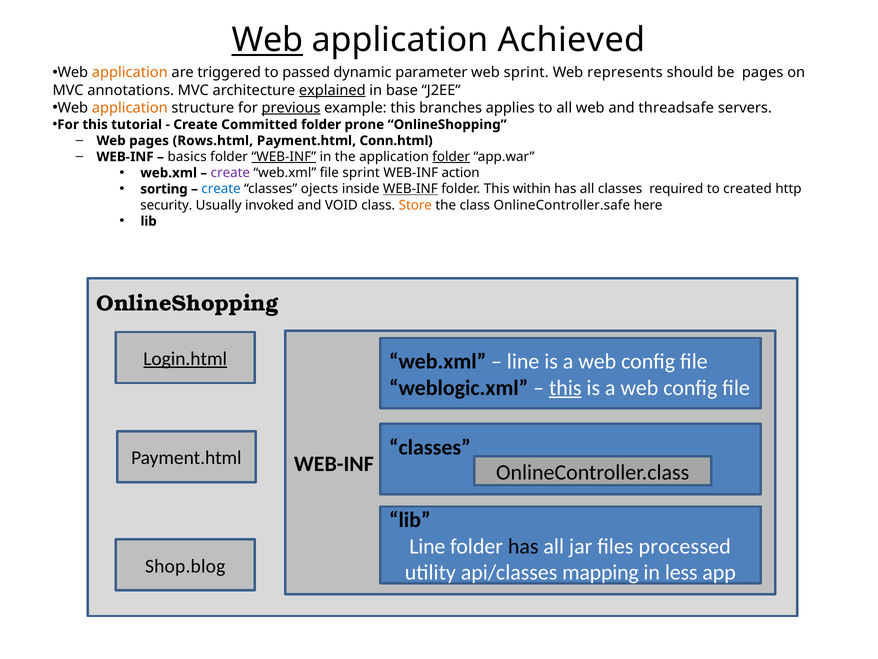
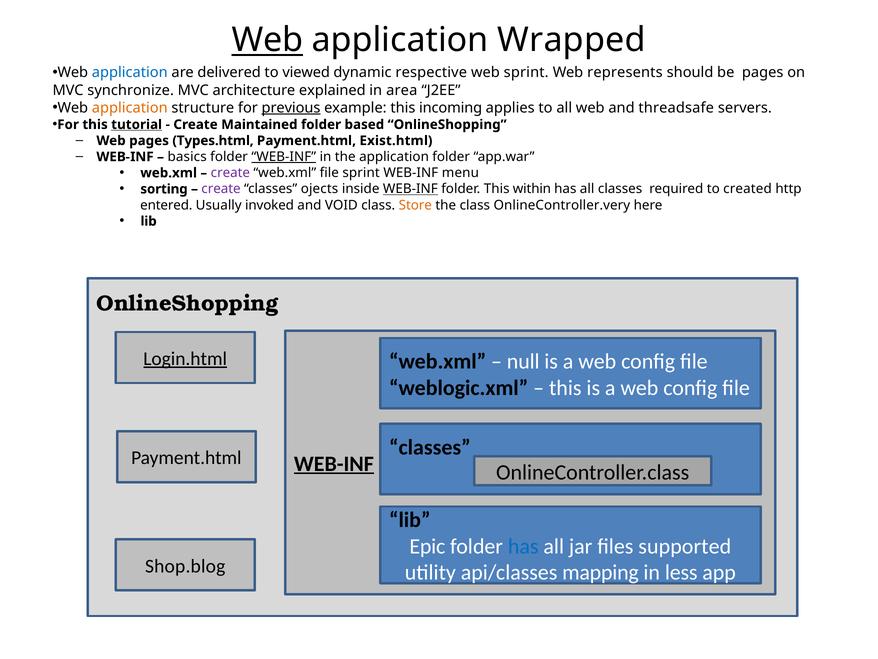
Achieved: Achieved -> Wrapped
application at (130, 73) colour: orange -> blue
triggered: triggered -> delivered
passed: passed -> viewed
parameter: parameter -> respective
annotations: annotations -> synchronize
explained underline: present -> none
base: base -> area
branches: branches -> incoming
tutorial underline: none -> present
Committed: Committed -> Maintained
prone: prone -> based
Rows.html: Rows.html -> Types.html
Conn.html: Conn.html -> Exist.html
folder at (451, 157) underline: present -> none
action: action -> menu
create at (221, 189) colour: blue -> purple
security: security -> entered
OnlineController.safe: OnlineController.safe -> OnlineController.very
line at (523, 361): line -> null
this at (565, 388) underline: present -> none
WEB-INF at (334, 464) underline: none -> present
Line at (427, 546): Line -> Epic
has at (523, 546) colour: black -> blue
processed: processed -> supported
